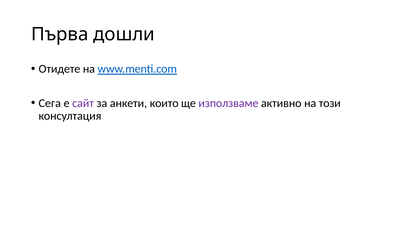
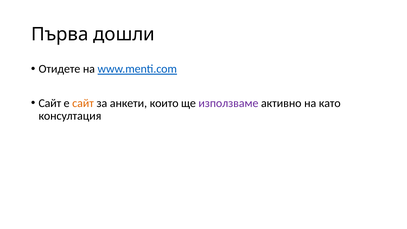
Сега at (50, 103): Сега -> Сайт
сайт at (83, 103) colour: purple -> orange
този: този -> като
